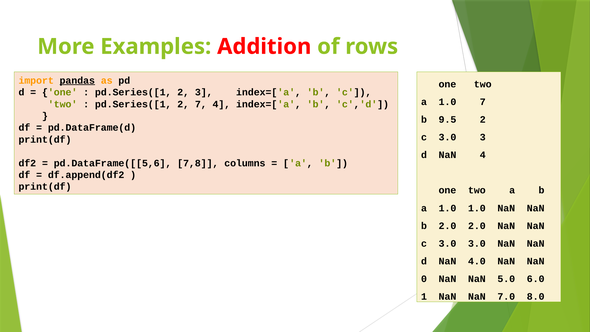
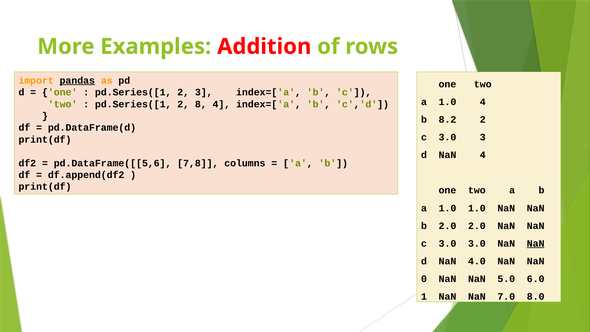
1.0 7: 7 -> 4
2 7: 7 -> 8
9.5: 9.5 -> 8.2
NaN at (536, 243) underline: none -> present
